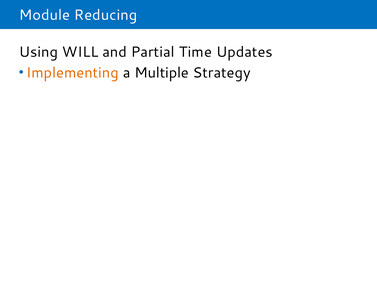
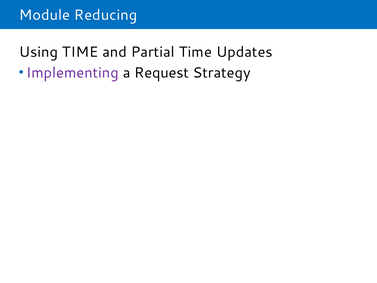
Using WILL: WILL -> TIME
Implementing colour: orange -> purple
Multiple: Multiple -> Request
